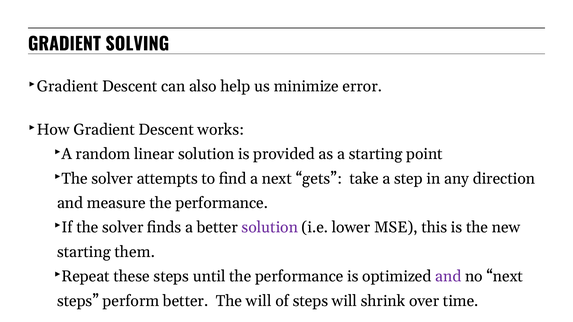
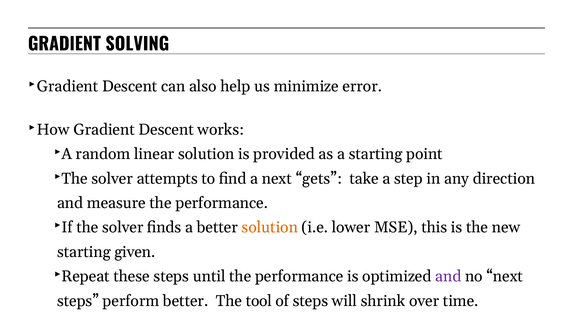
solution at (270, 227) colour: purple -> orange
them: them -> given
The will: will -> tool
